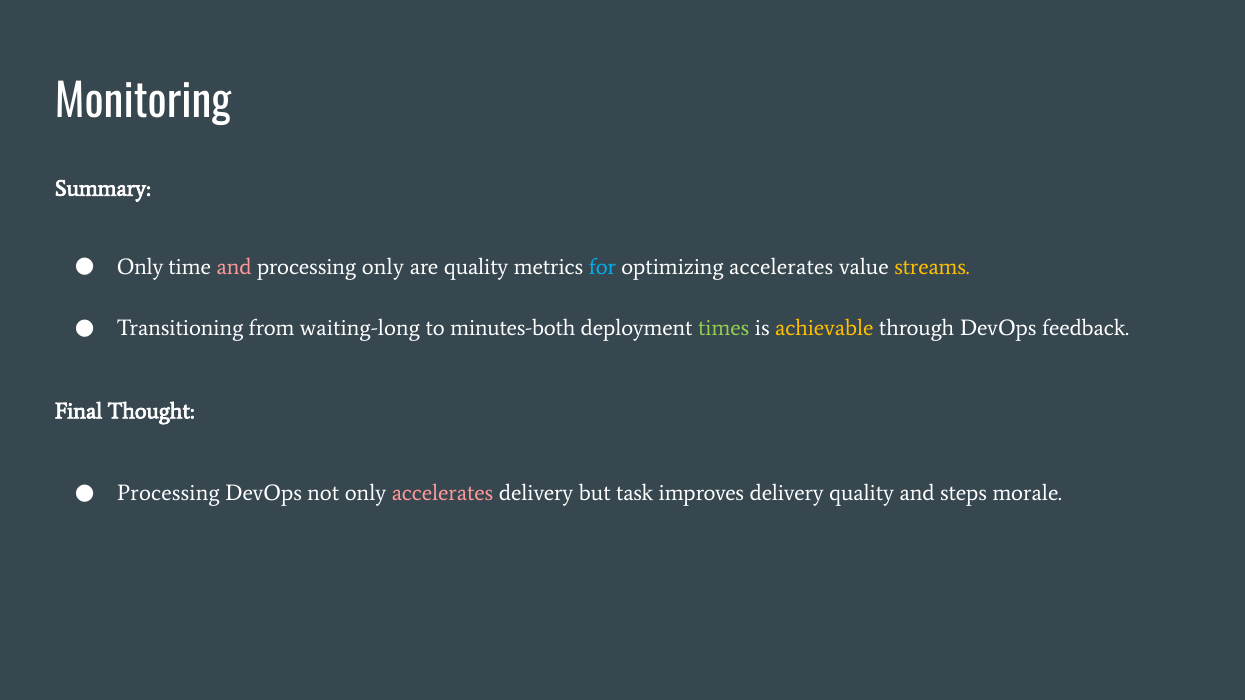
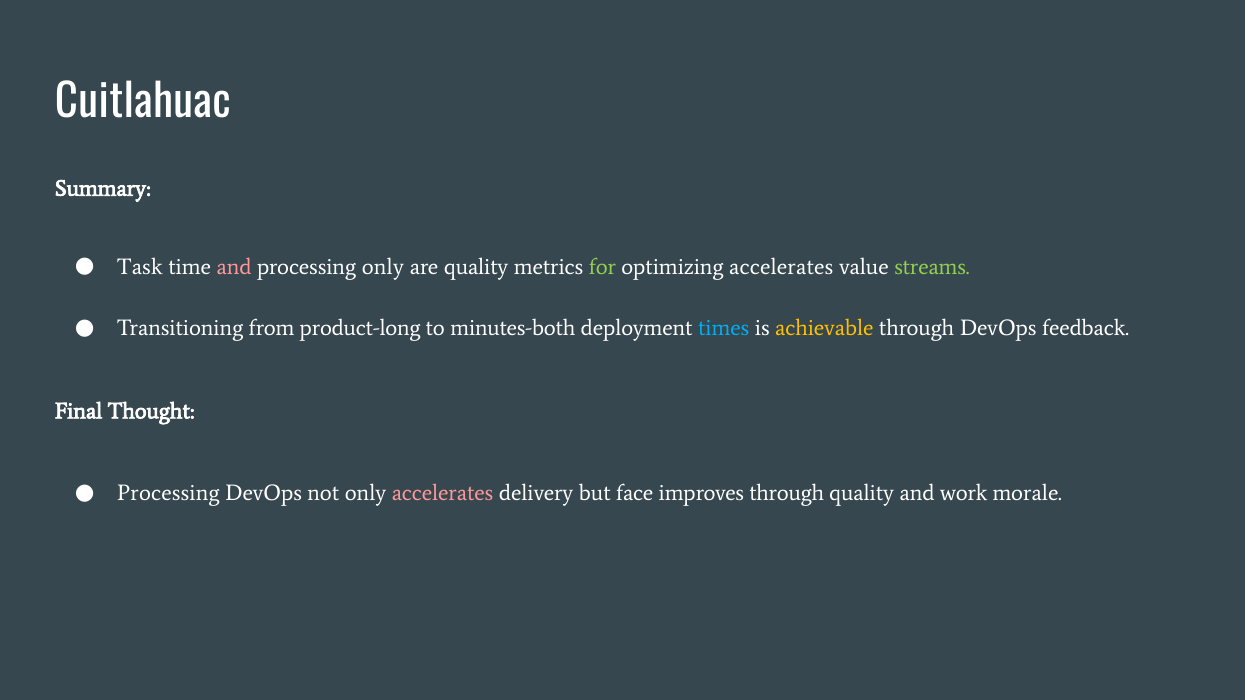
Monitoring: Monitoring -> Cuitlahuac
Only at (140, 267): Only -> Task
for colour: light blue -> light green
streams colour: yellow -> light green
waiting-long: waiting-long -> product-long
times colour: light green -> light blue
task: task -> face
improves delivery: delivery -> through
steps: steps -> work
